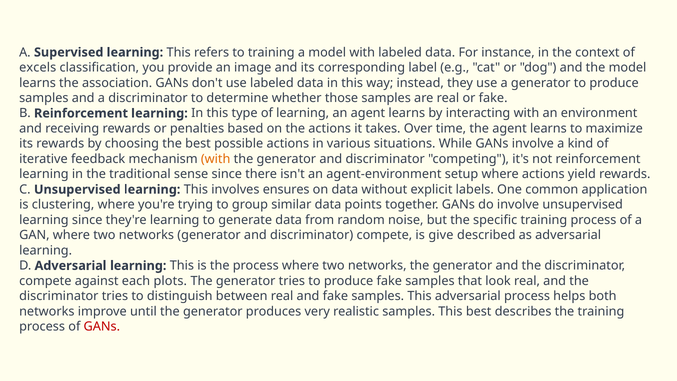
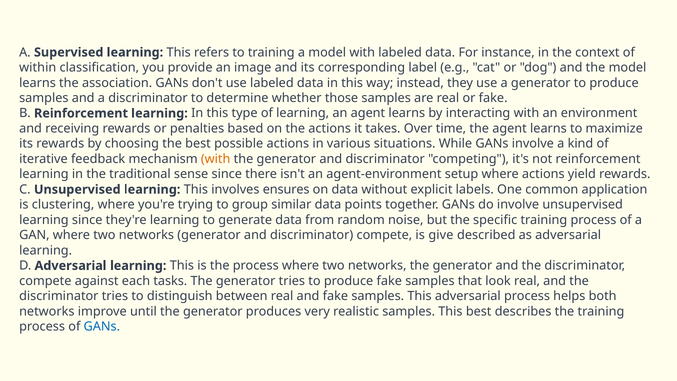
excels: excels -> within
plots: plots -> tasks
GANs at (102, 327) colour: red -> blue
